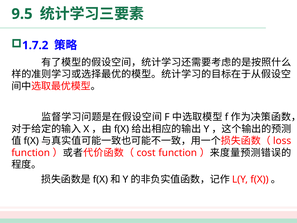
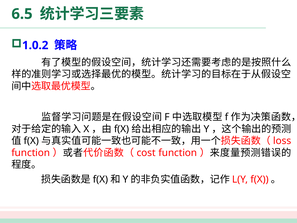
9.5: 9.5 -> 6.5
1.7.2: 1.7.2 -> 1.0.2
